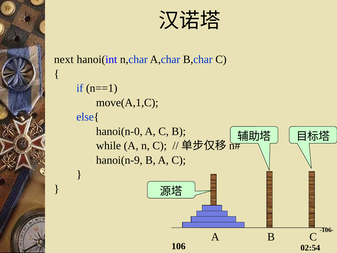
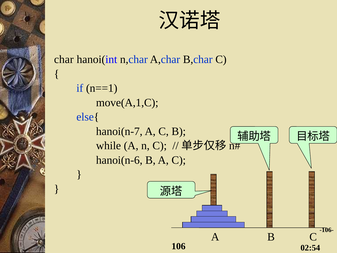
next: next -> char
hanoi(n-0: hanoi(n-0 -> hanoi(n-7
hanoi(n-9: hanoi(n-9 -> hanoi(n-6
